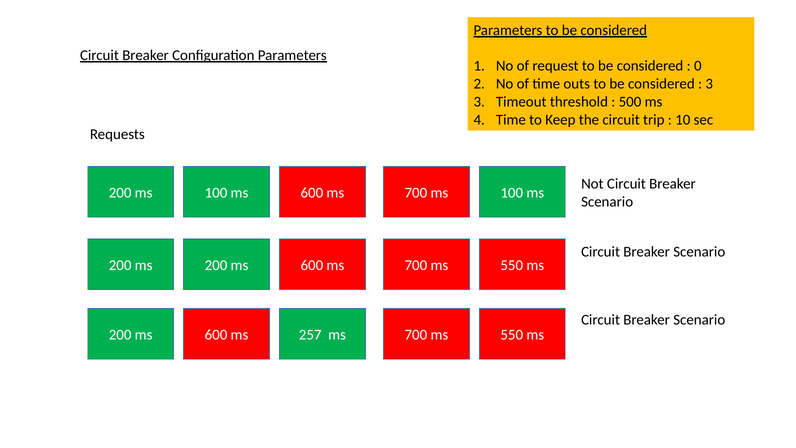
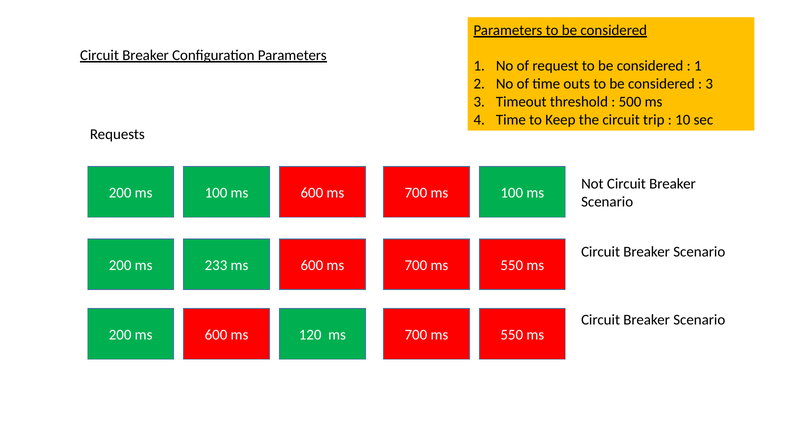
0 at (698, 66): 0 -> 1
200 ms 200: 200 -> 233
257: 257 -> 120
